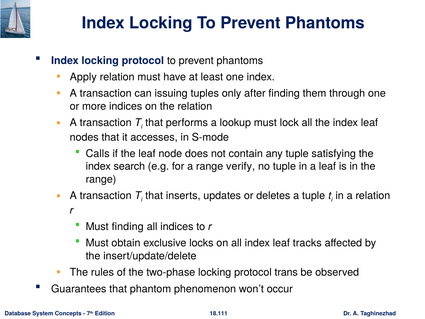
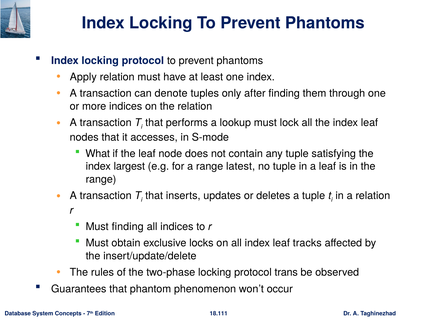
issuing: issuing -> denote
Calls: Calls -> What
search: search -> largest
verify: verify -> latest
